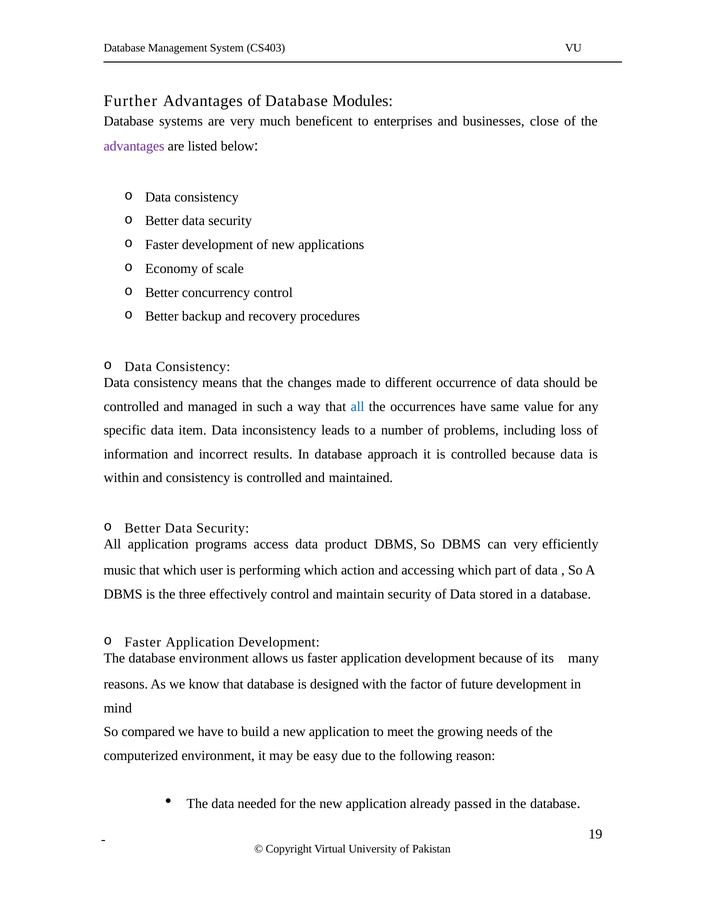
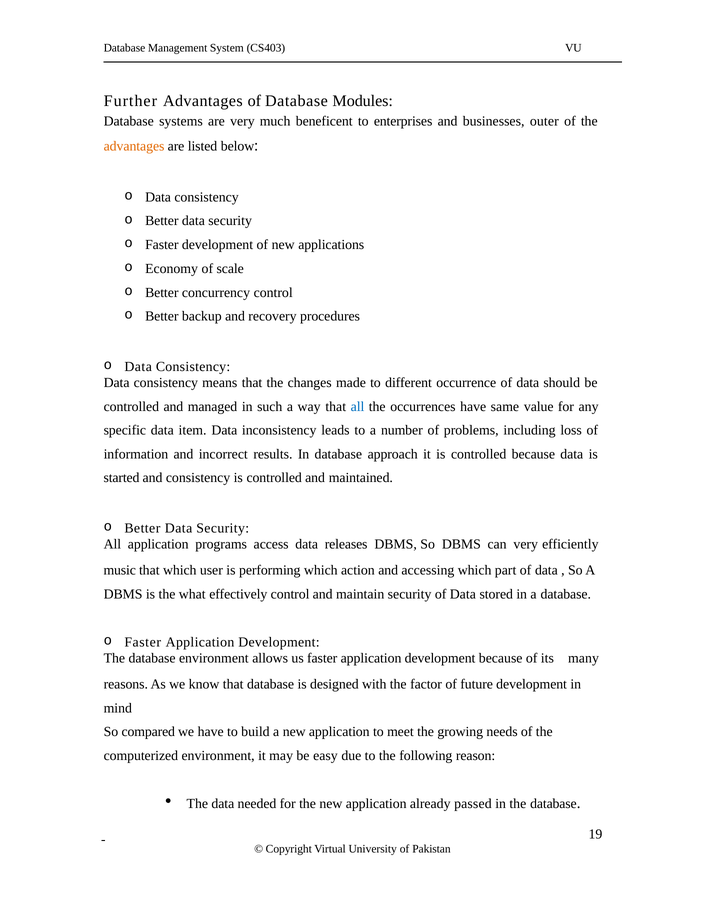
close: close -> outer
advantages at (134, 146) colour: purple -> orange
within: within -> started
product: product -> releases
three: three -> what
